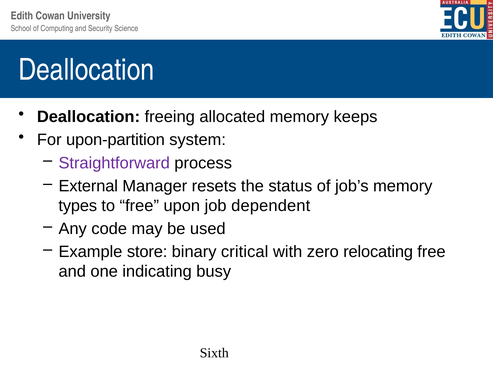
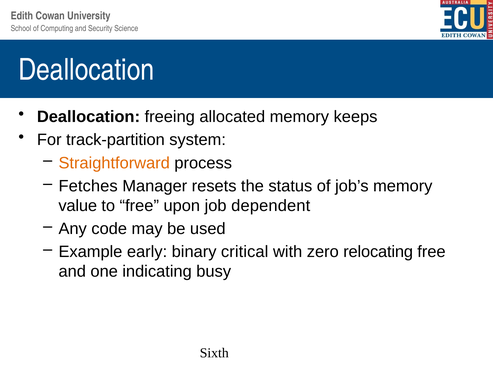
upon-partition: upon-partition -> track-partition
Straightforward colour: purple -> orange
External: External -> Fetches
types: types -> value
store: store -> early
